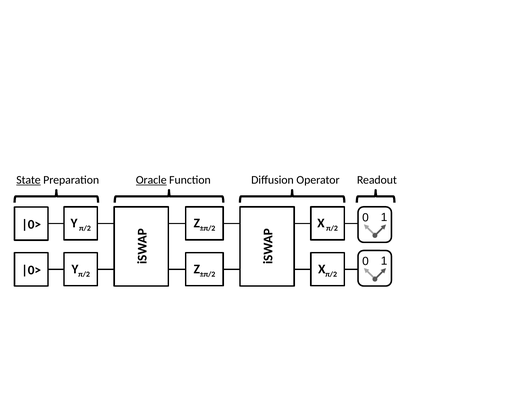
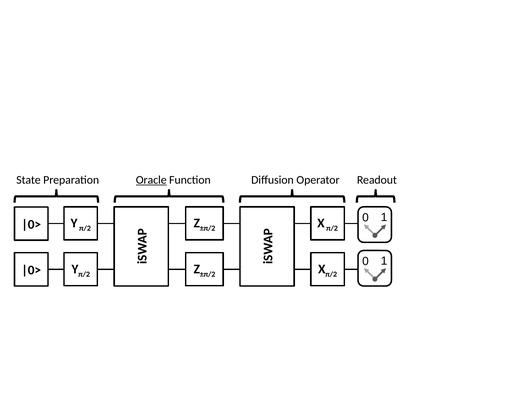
State underline: present -> none
